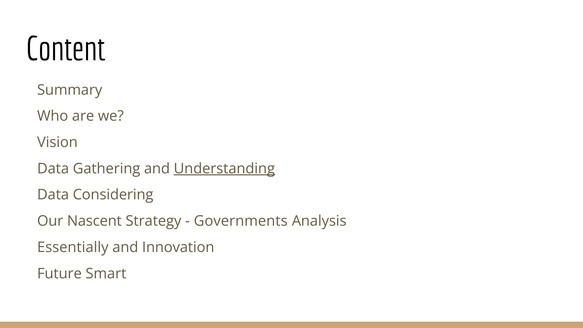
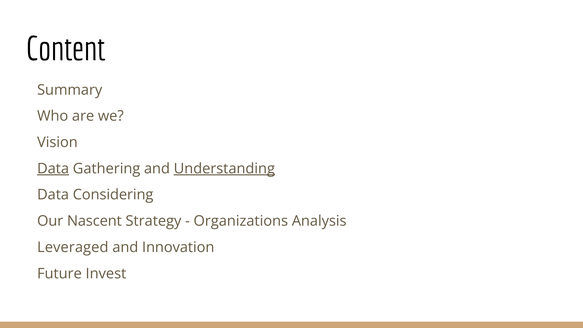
Data at (53, 169) underline: none -> present
Governments: Governments -> Organizations
Essentially: Essentially -> Leveraged
Smart: Smart -> Invest
